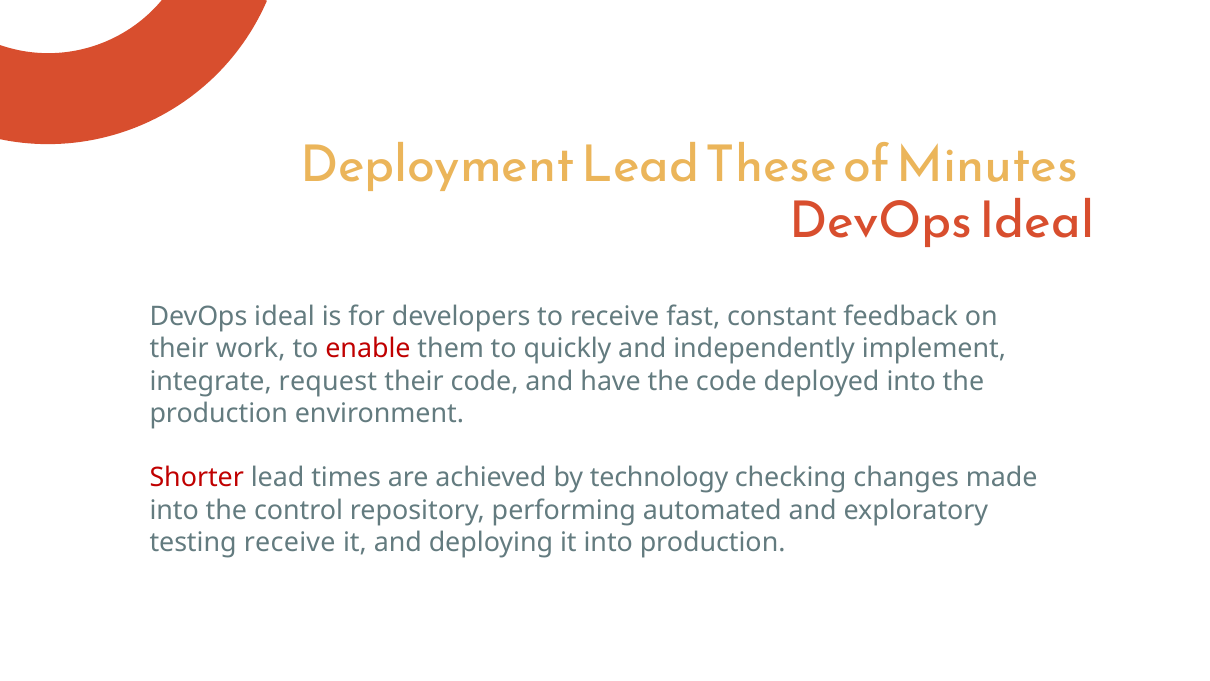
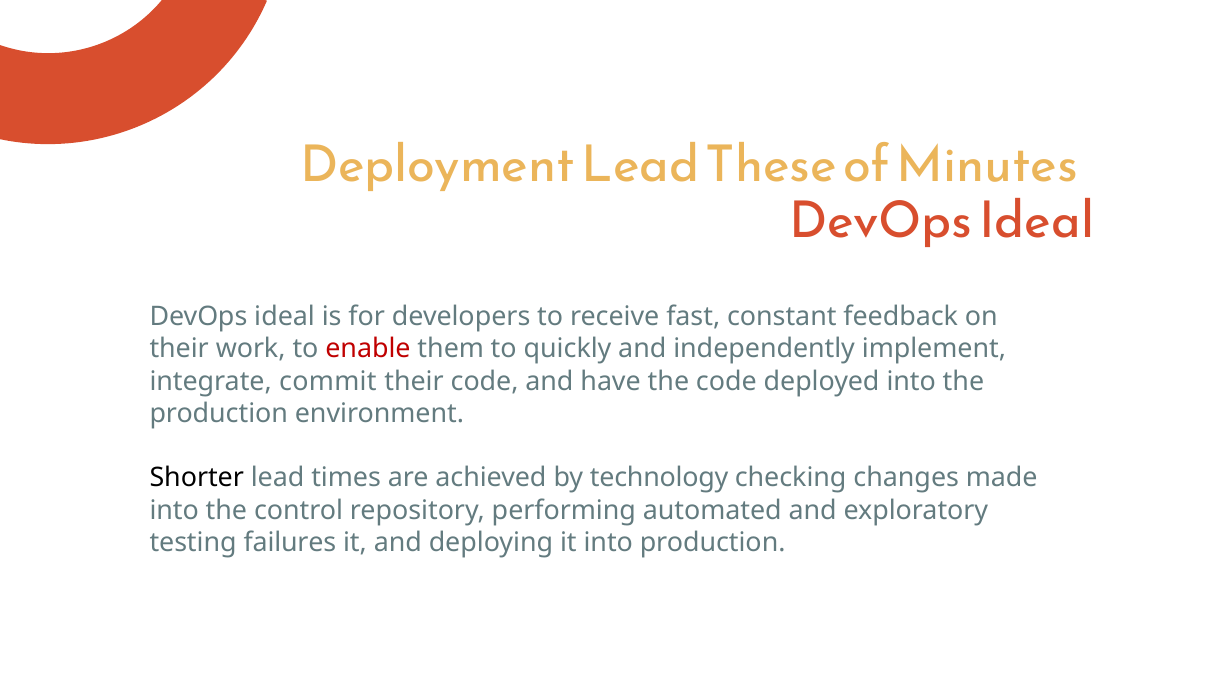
request: request -> commit
Shorter colour: red -> black
testing receive: receive -> failures
